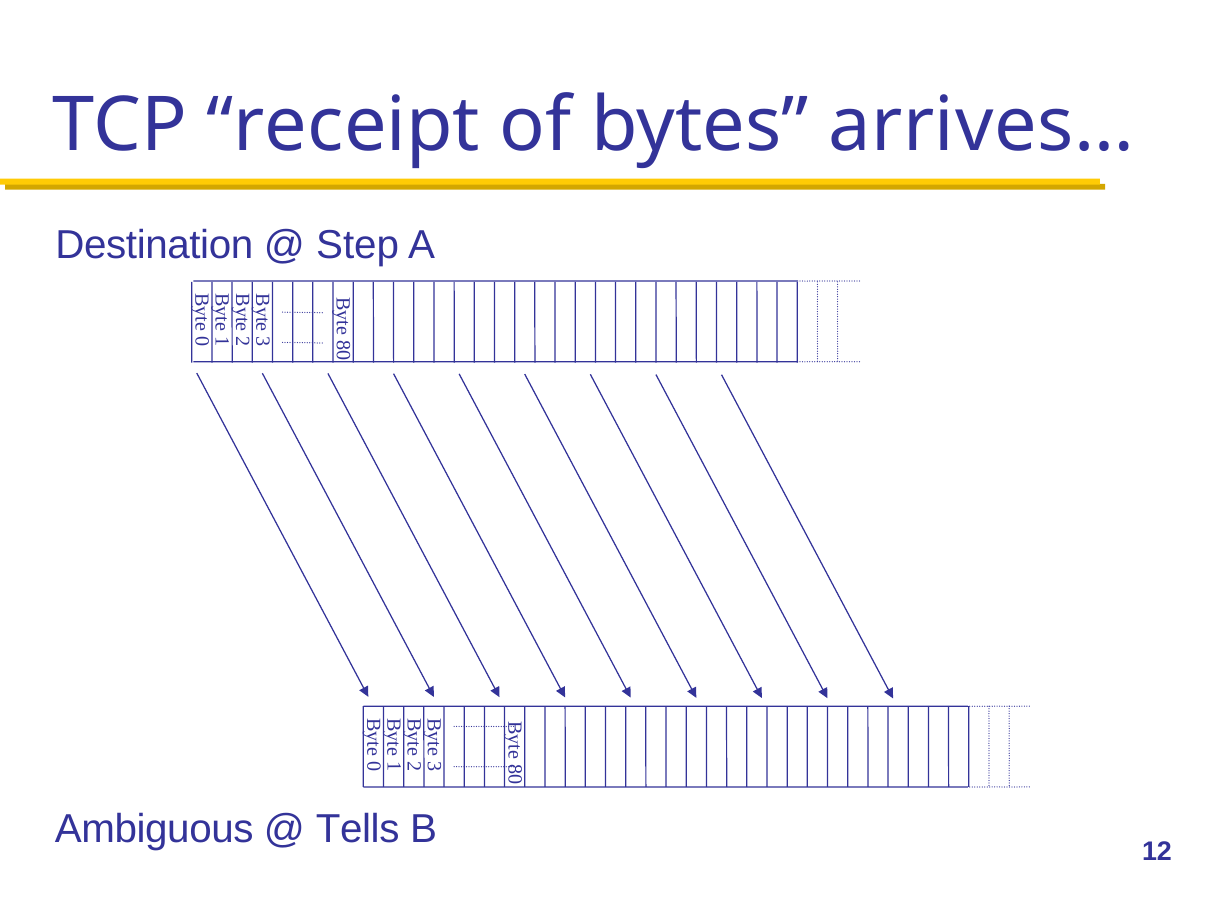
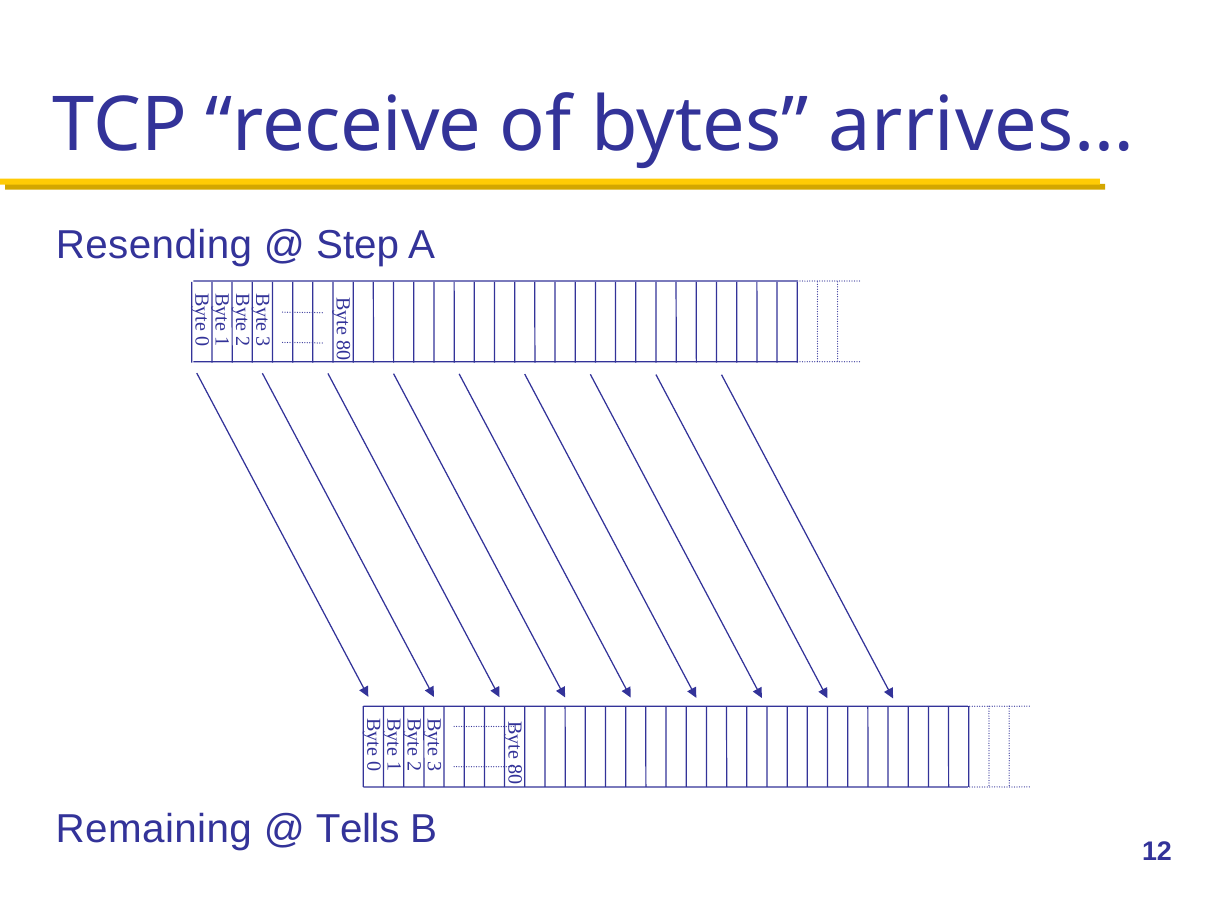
receipt: receipt -> receive
Destination: Destination -> Resending
Ambiguous: Ambiguous -> Remaining
